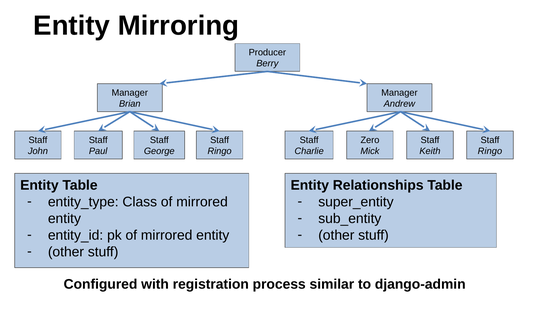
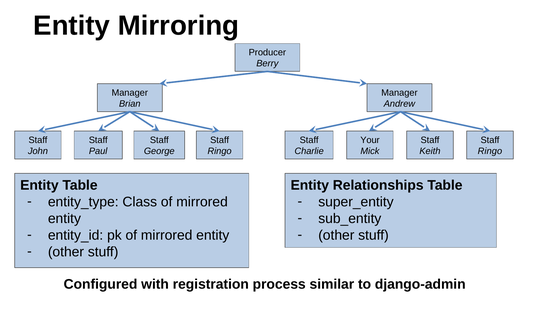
Zero: Zero -> Your
